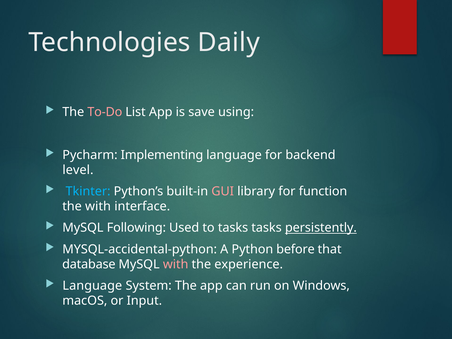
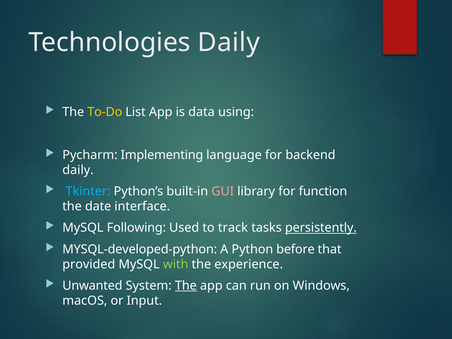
To-Do colour: pink -> yellow
save: save -> data
level at (78, 170): level -> daily
the with: with -> date
to tasks: tasks -> track
MYSQL-accidental-python: MYSQL-accidental-python -> MYSQL-developed-python
database: database -> provided
with at (176, 264) colour: pink -> light green
Language at (92, 286): Language -> Unwanted
The at (186, 286) underline: none -> present
